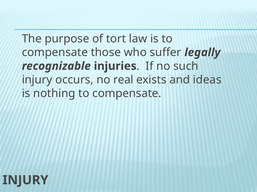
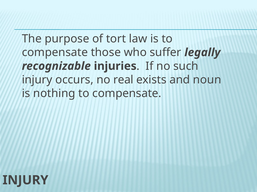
ideas: ideas -> noun
